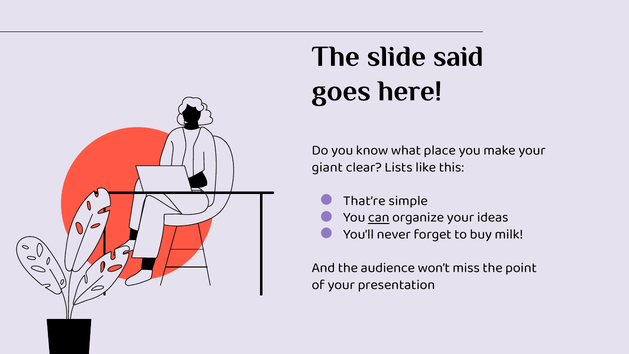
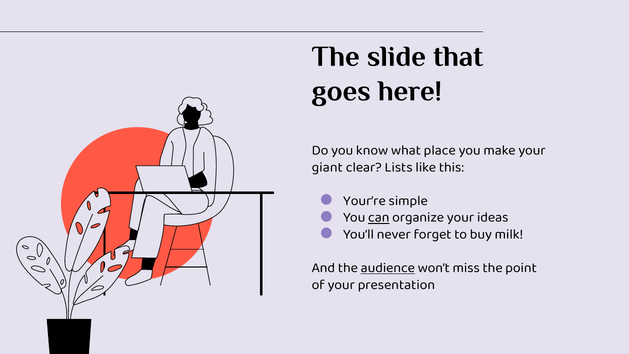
said: said -> that
That’re: That’re -> Your’re
audience underline: none -> present
